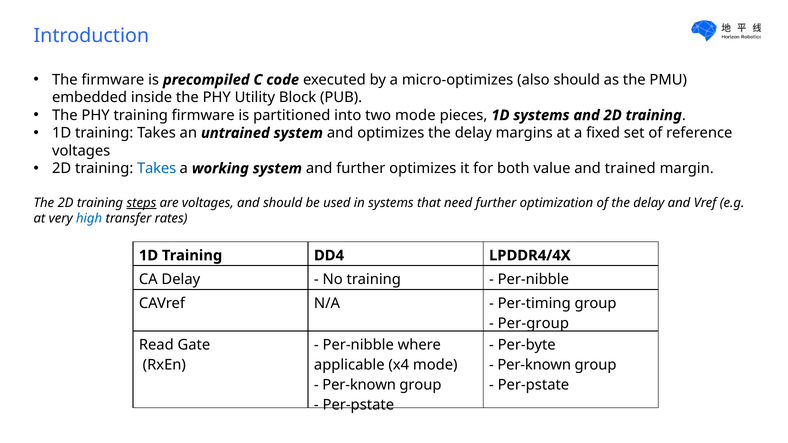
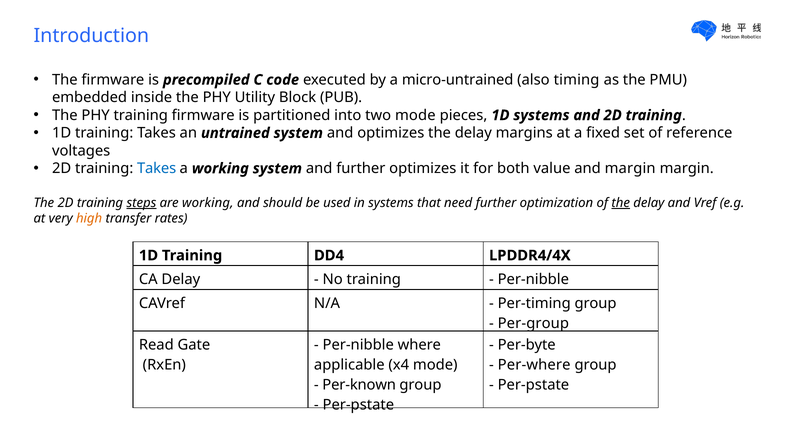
micro-optimizes: micro-optimizes -> micro-untrained
also should: should -> timing
and trained: trained -> margin
are voltages: voltages -> working
the at (621, 203) underline: none -> present
high colour: blue -> orange
Per-known at (534, 365): Per-known -> Per-where
